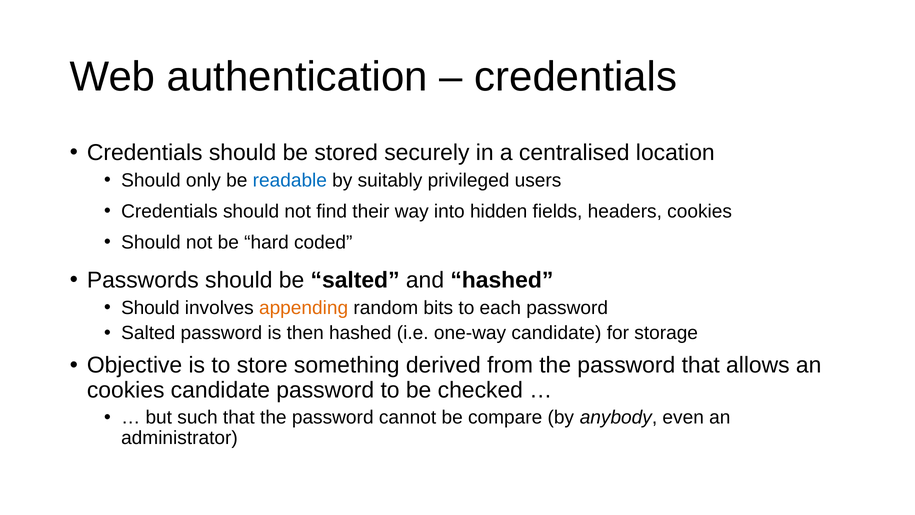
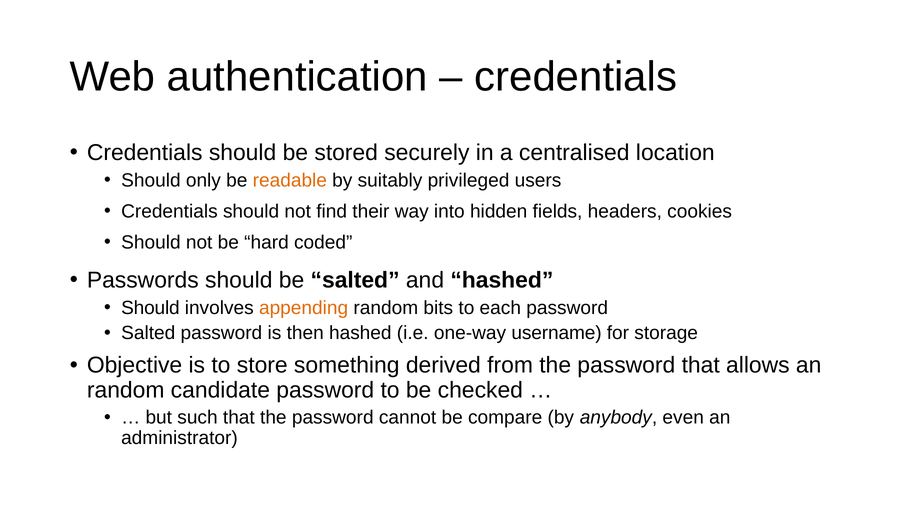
readable colour: blue -> orange
one-way candidate: candidate -> username
cookies at (126, 390): cookies -> random
